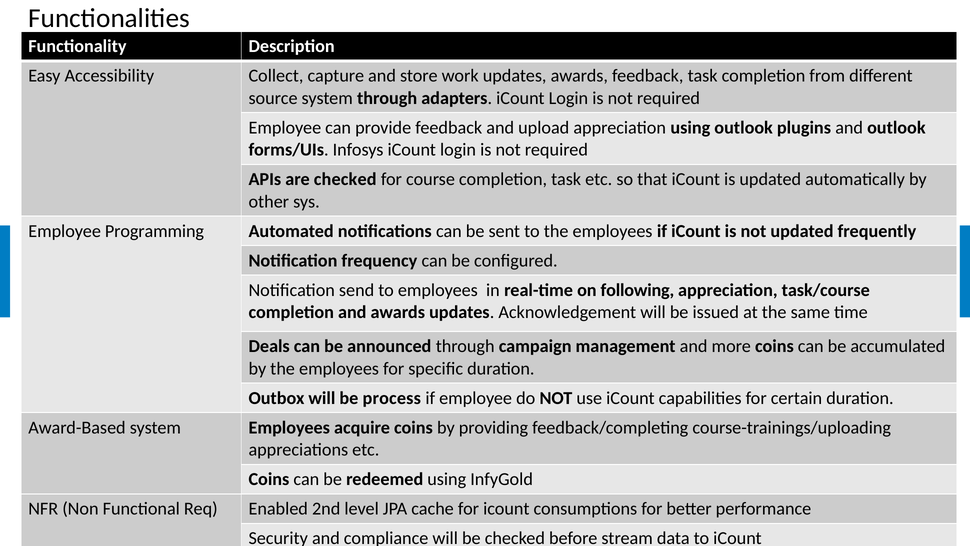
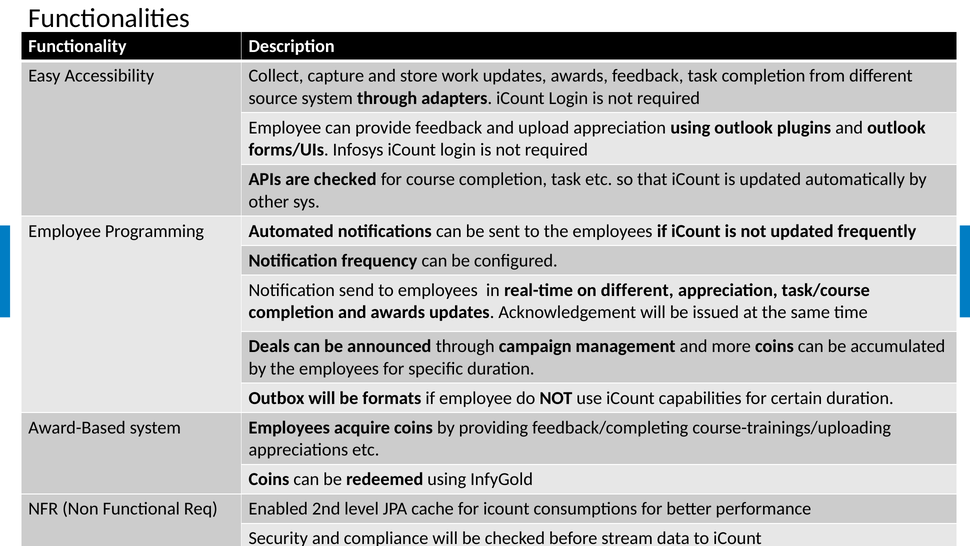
on following: following -> different
process: process -> formats
